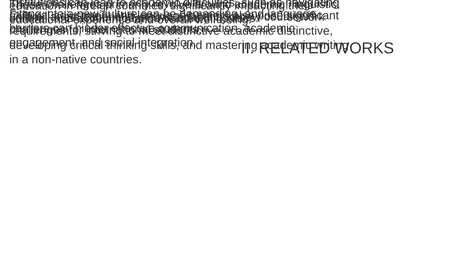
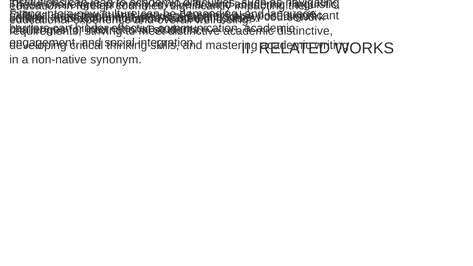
non-native countries: countries -> synonym
